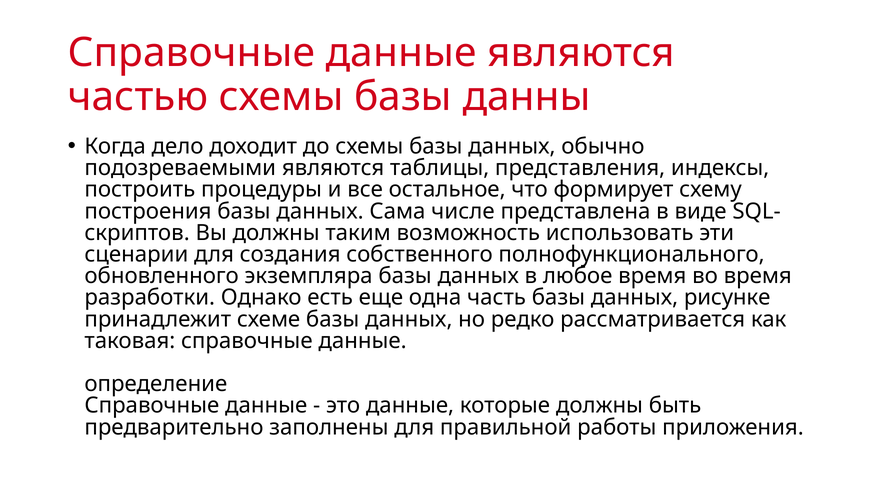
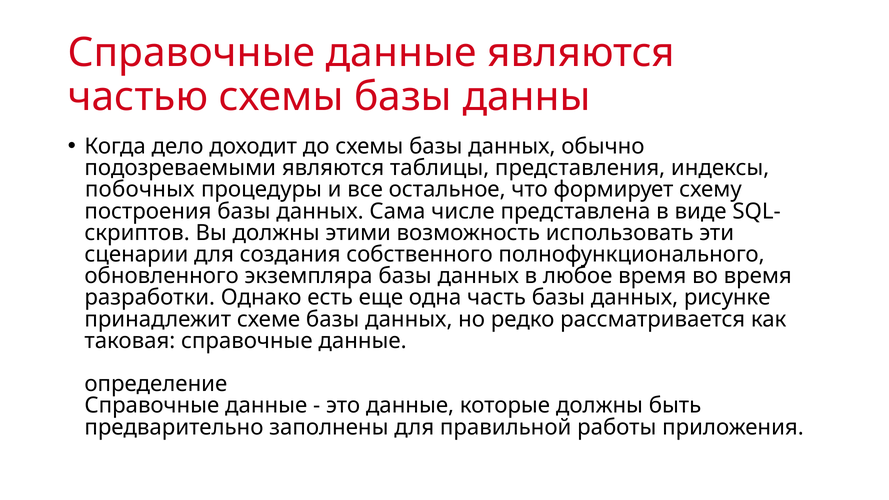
построить: построить -> побочных
таким: таким -> этими
